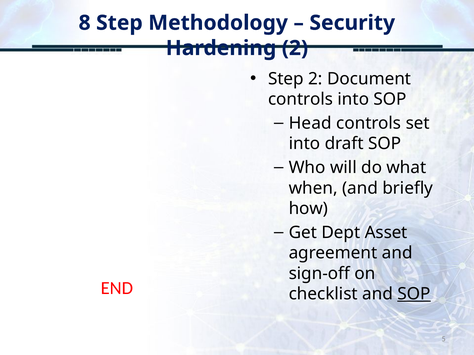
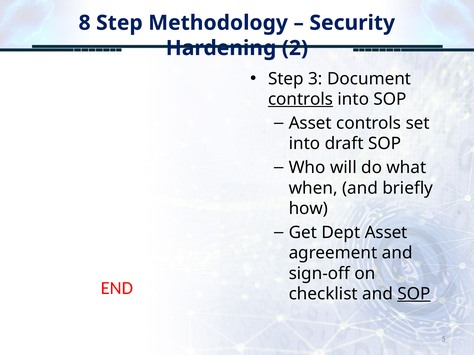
Step 2: 2 -> 3
controls at (301, 99) underline: none -> present
Head at (310, 123): Head -> Asset
